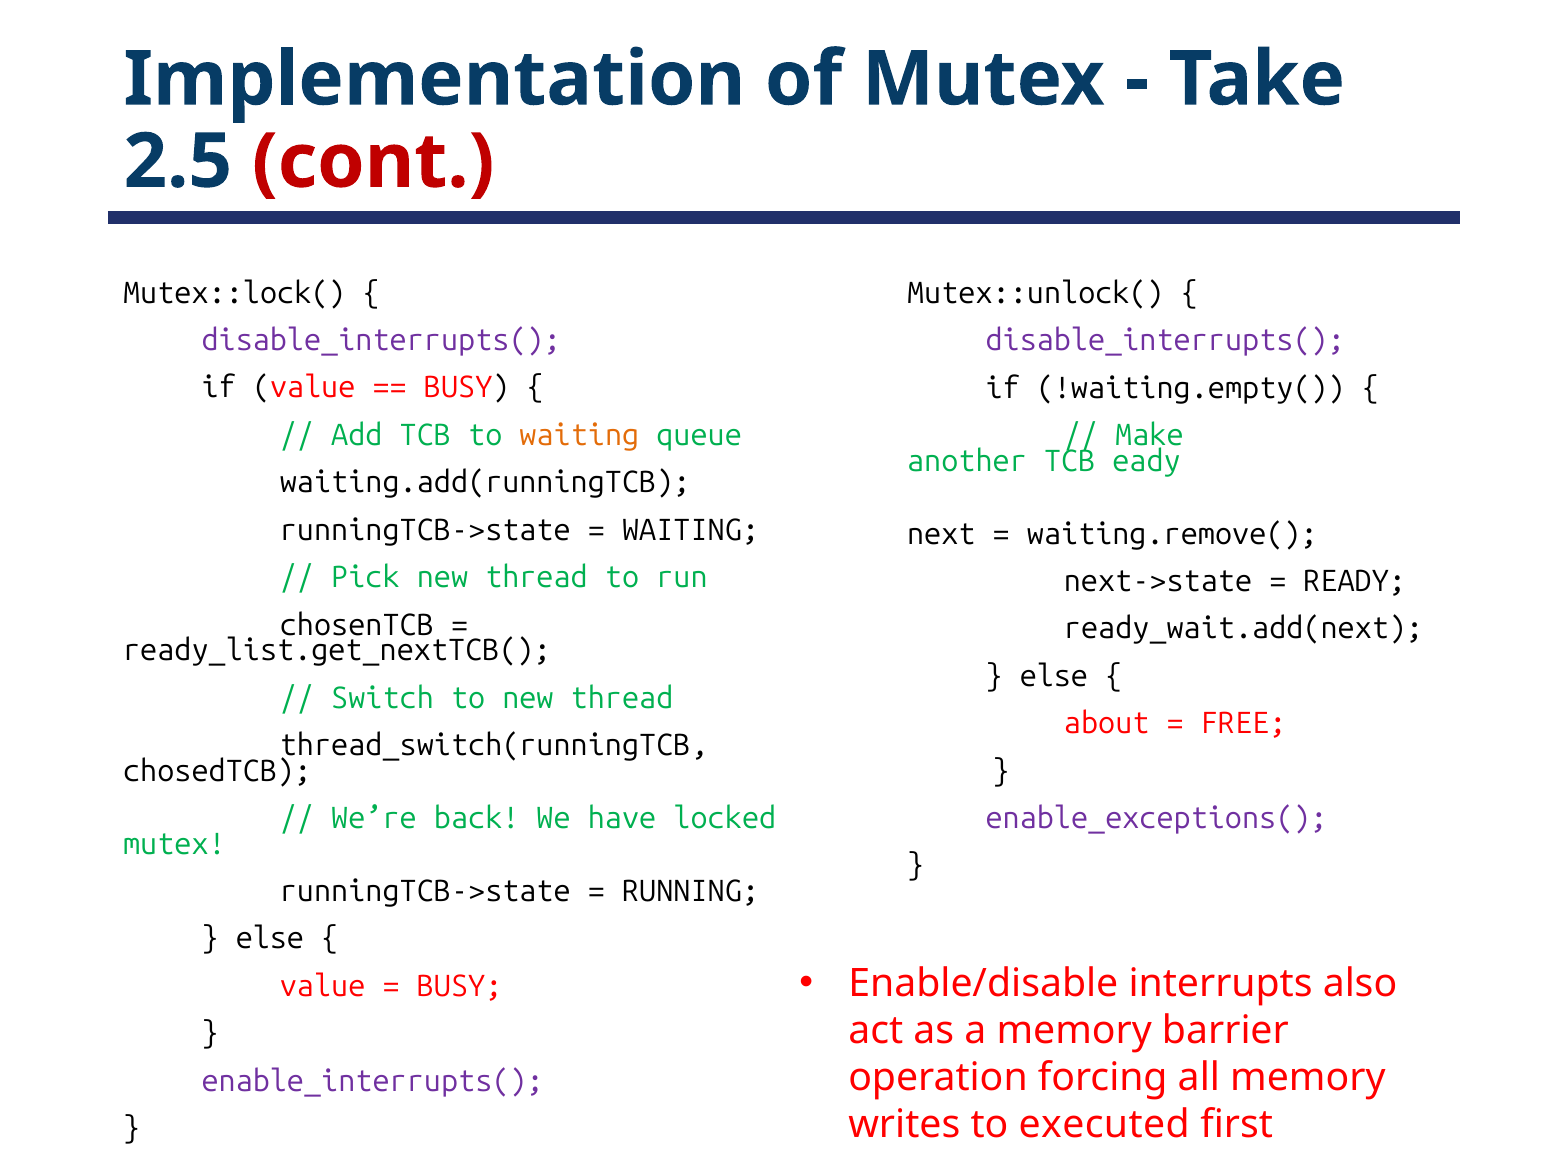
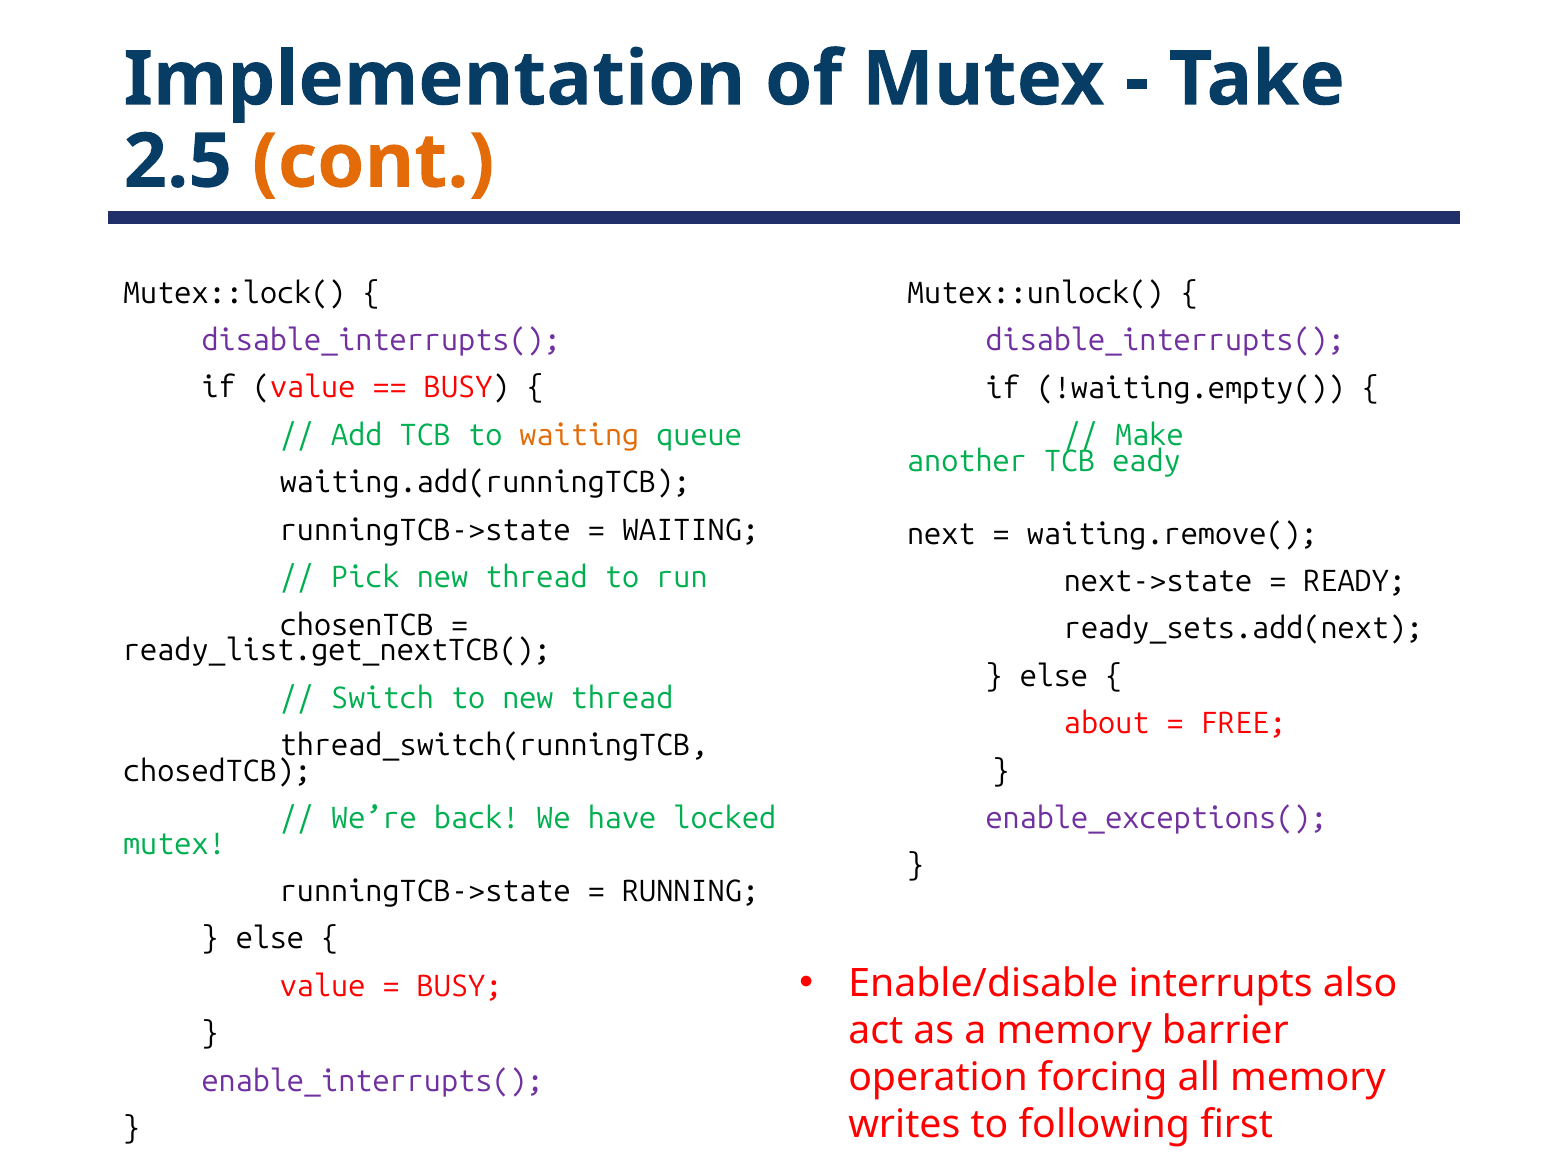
cont colour: red -> orange
ready_wait.add(next: ready_wait.add(next -> ready_sets.add(next
executed: executed -> following
